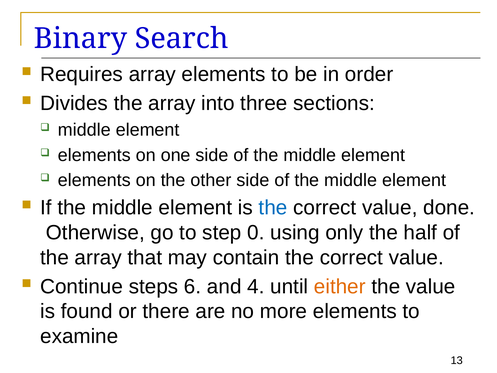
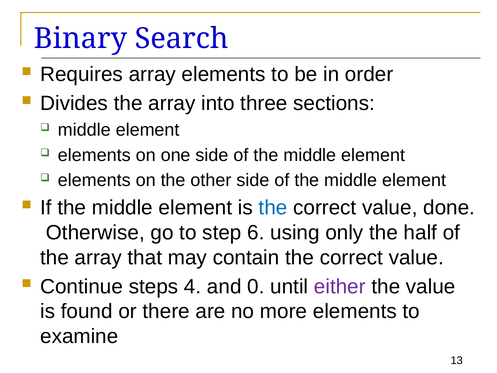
0: 0 -> 6
6: 6 -> 4
4: 4 -> 0
either colour: orange -> purple
